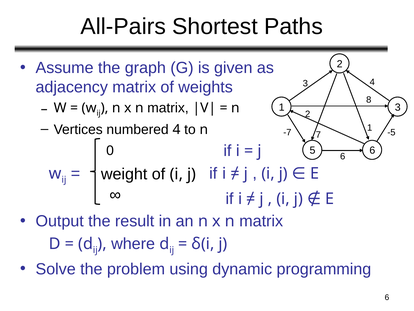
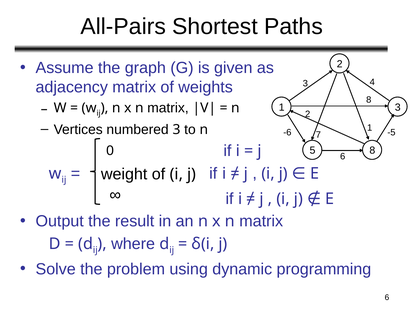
numbered 4: 4 -> 3
-7: -7 -> -6
5 6: 6 -> 8
